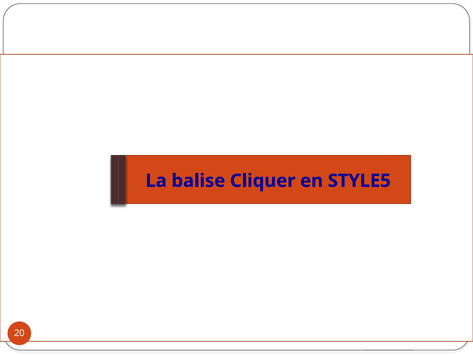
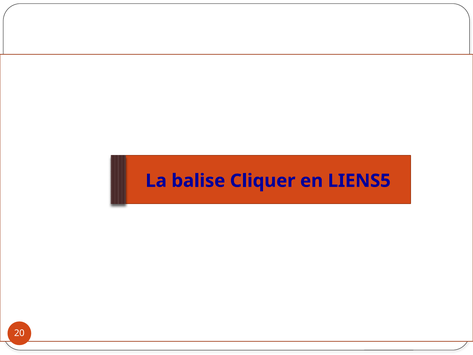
STYLE5: STYLE5 -> LIENS5
